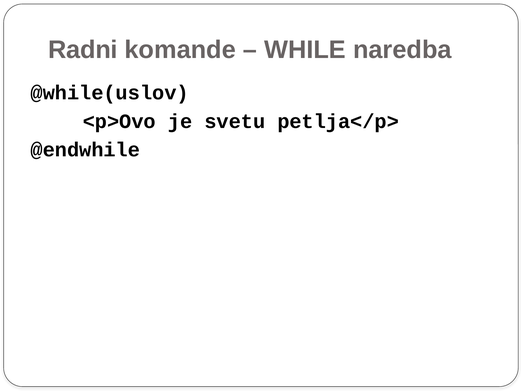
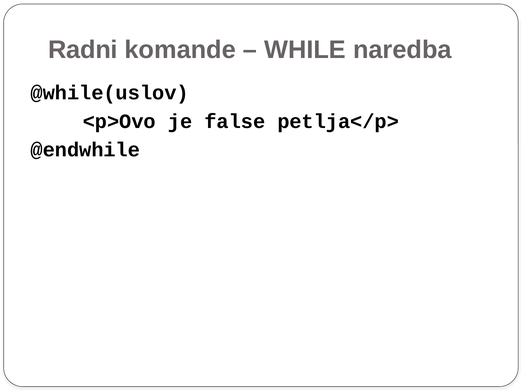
svetu: svetu -> false
